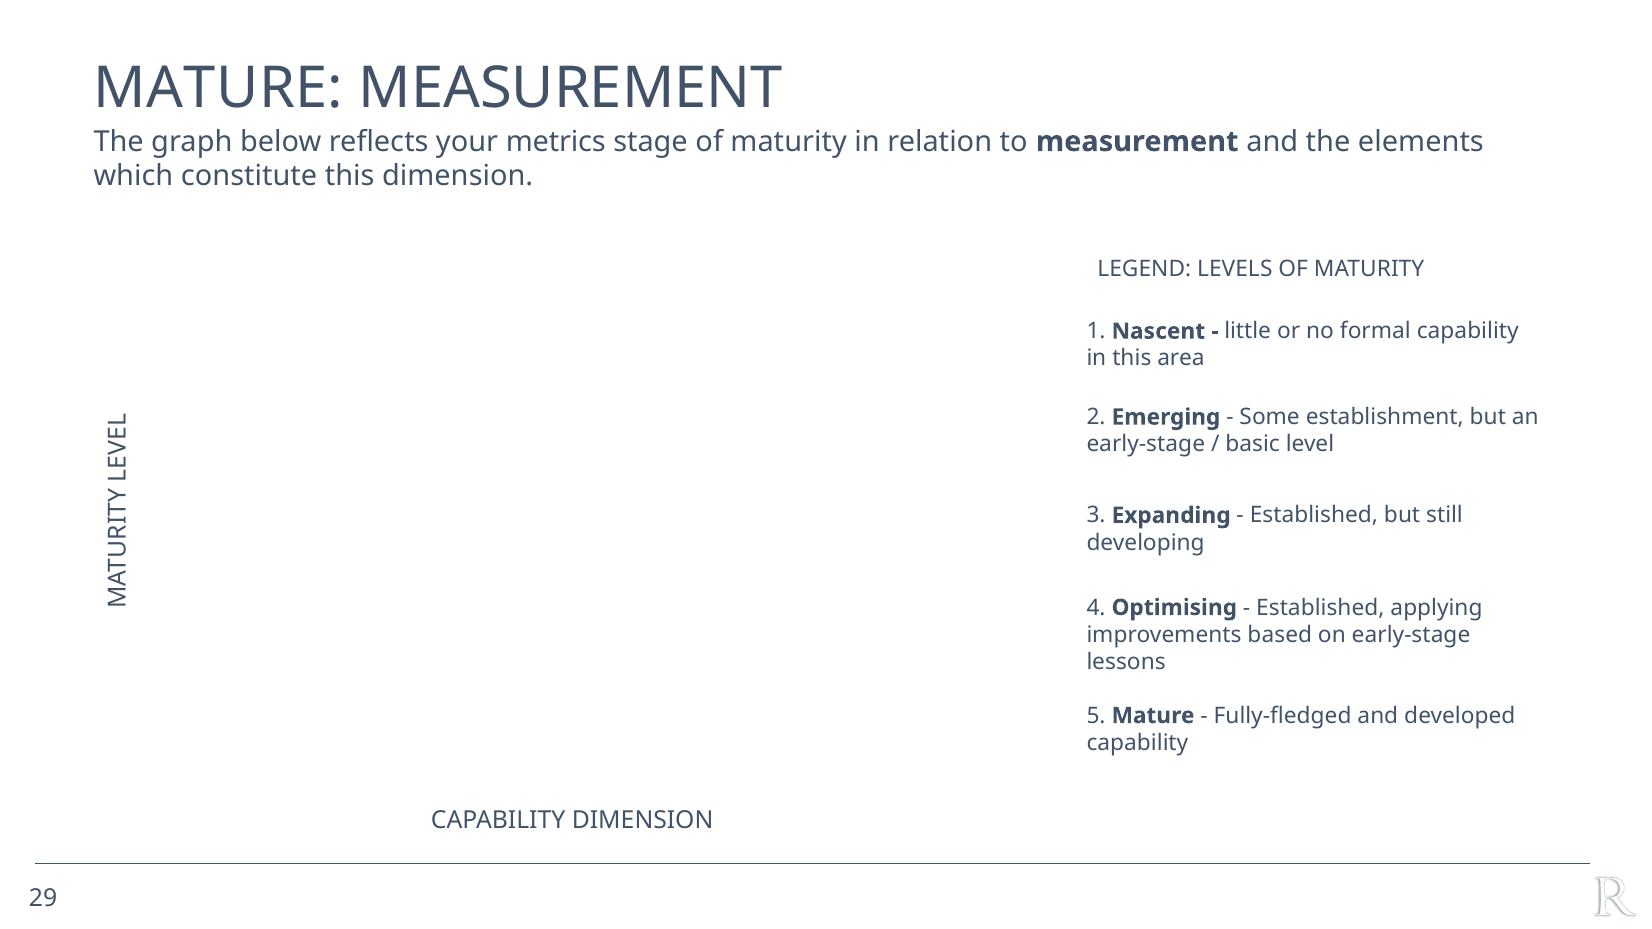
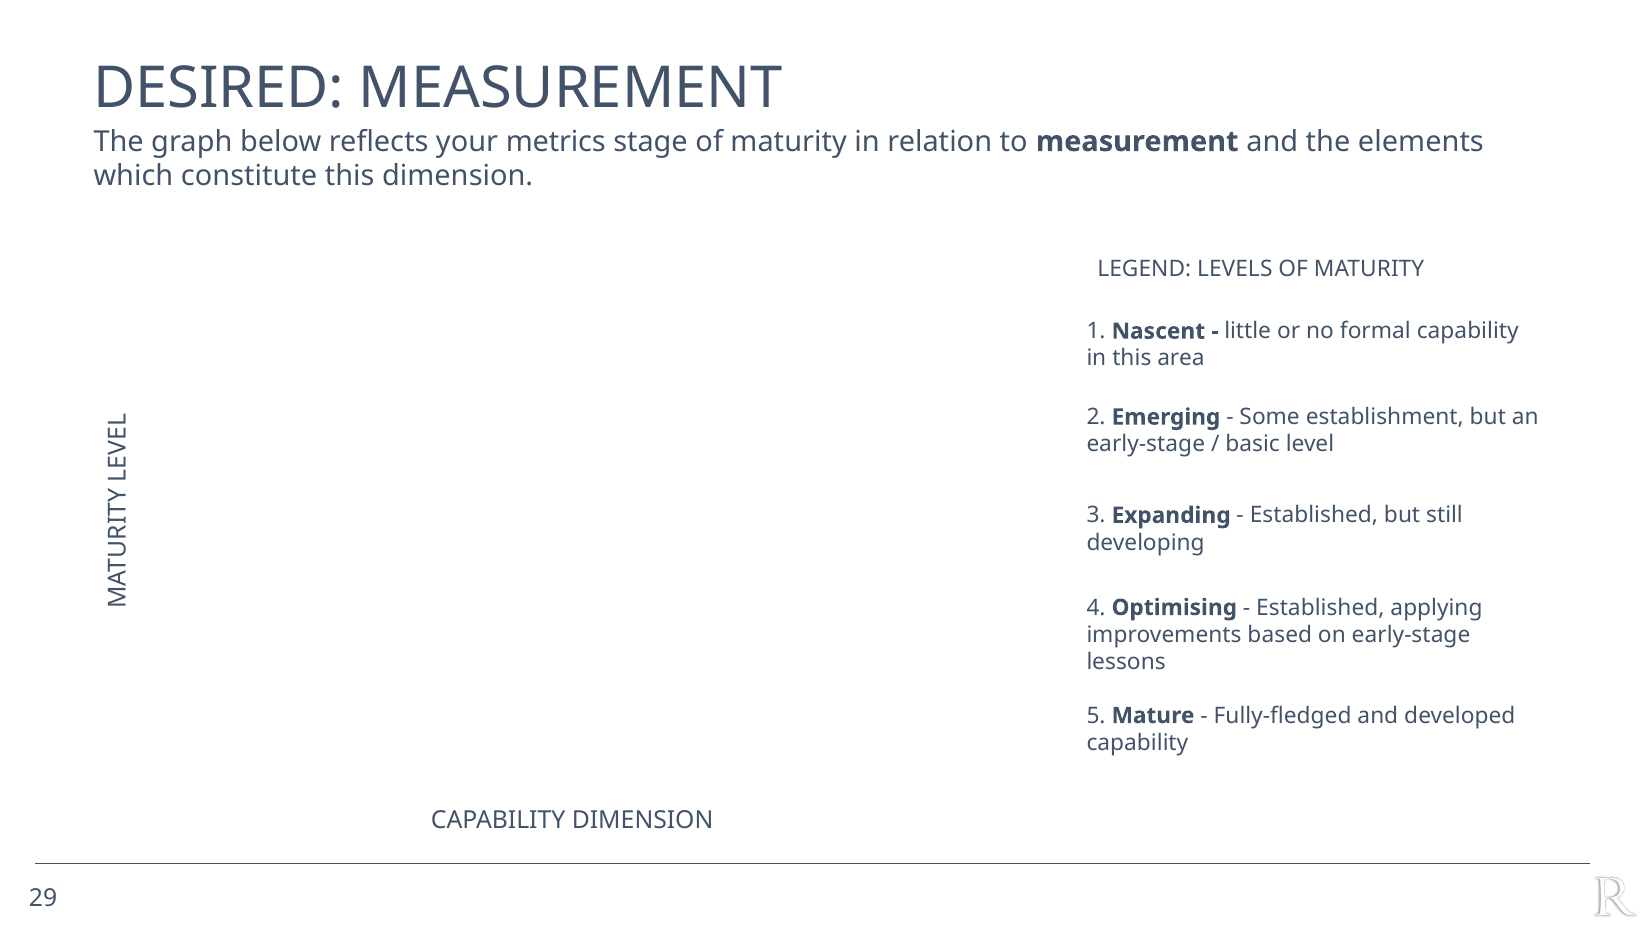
MATURE at (219, 88): MATURE -> DESIRED
